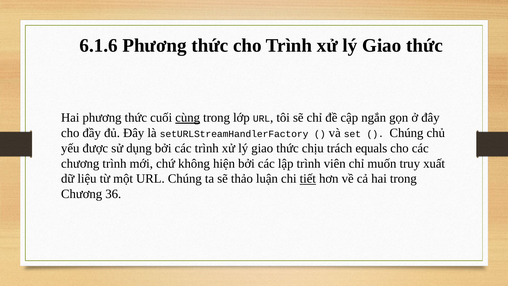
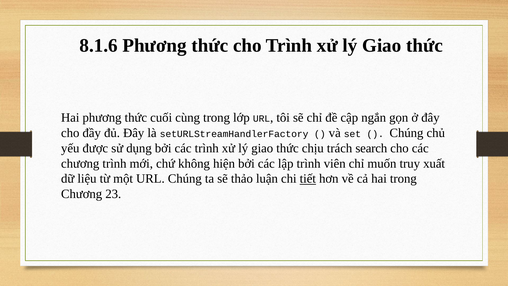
6.1.6: 6.1.6 -> 8.1.6
cùng underline: present -> none
equals: equals -> search
36: 36 -> 23
